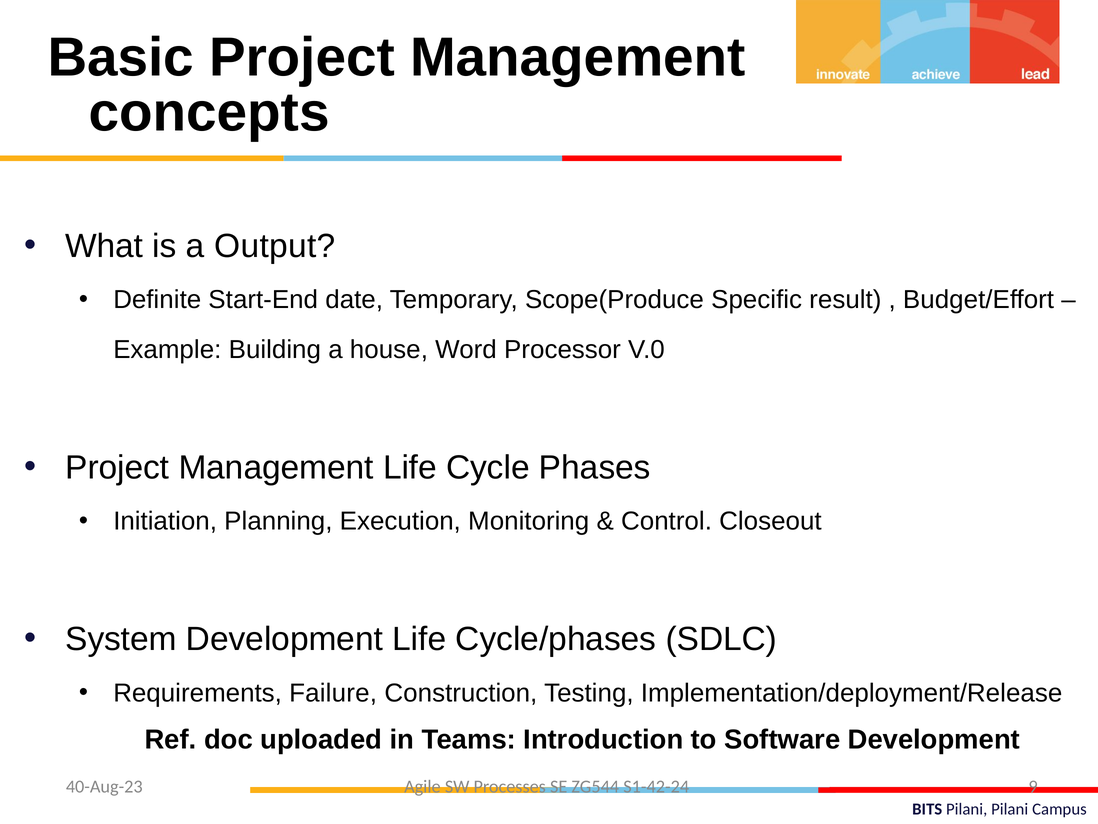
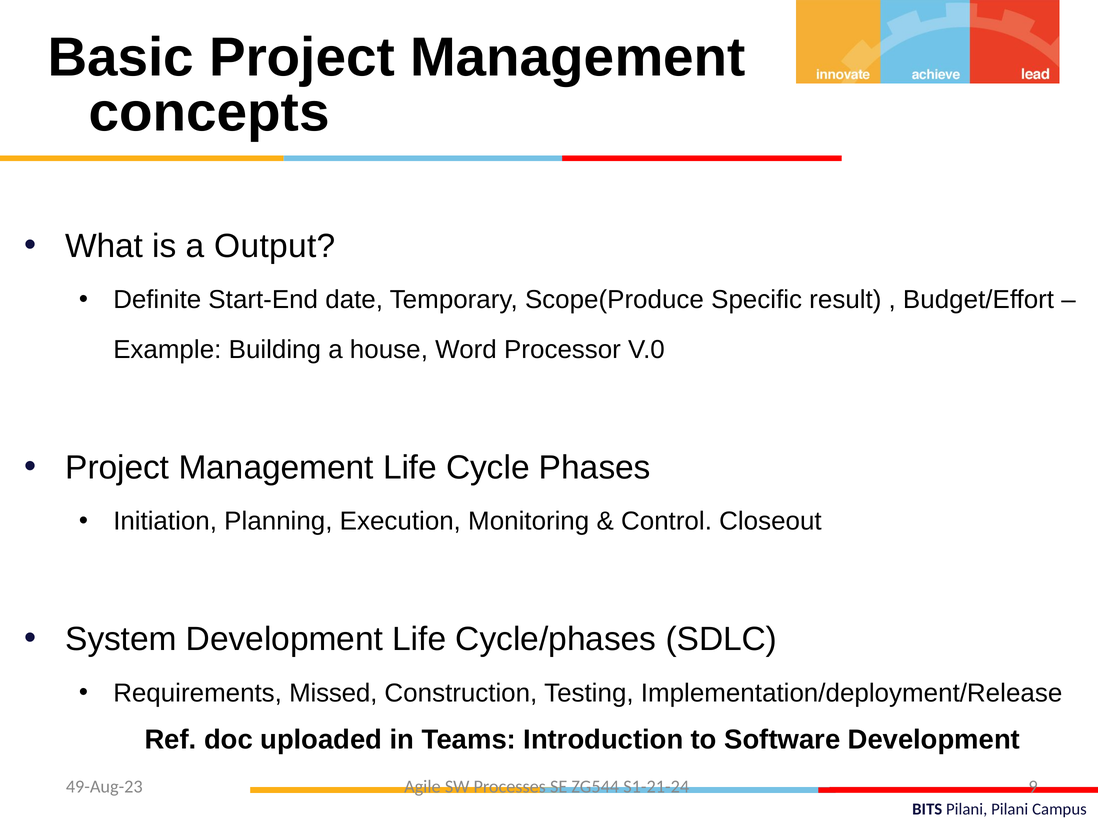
Failure: Failure -> Missed
40-Aug-23: 40-Aug-23 -> 49-Aug-23
S1-42-24: S1-42-24 -> S1-21-24
